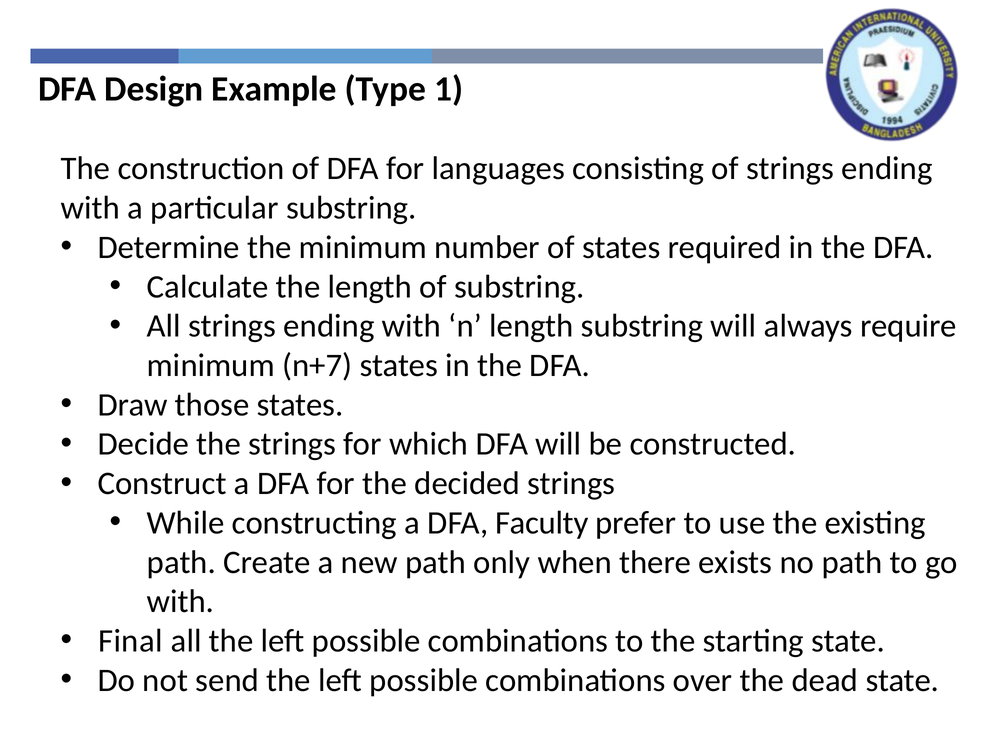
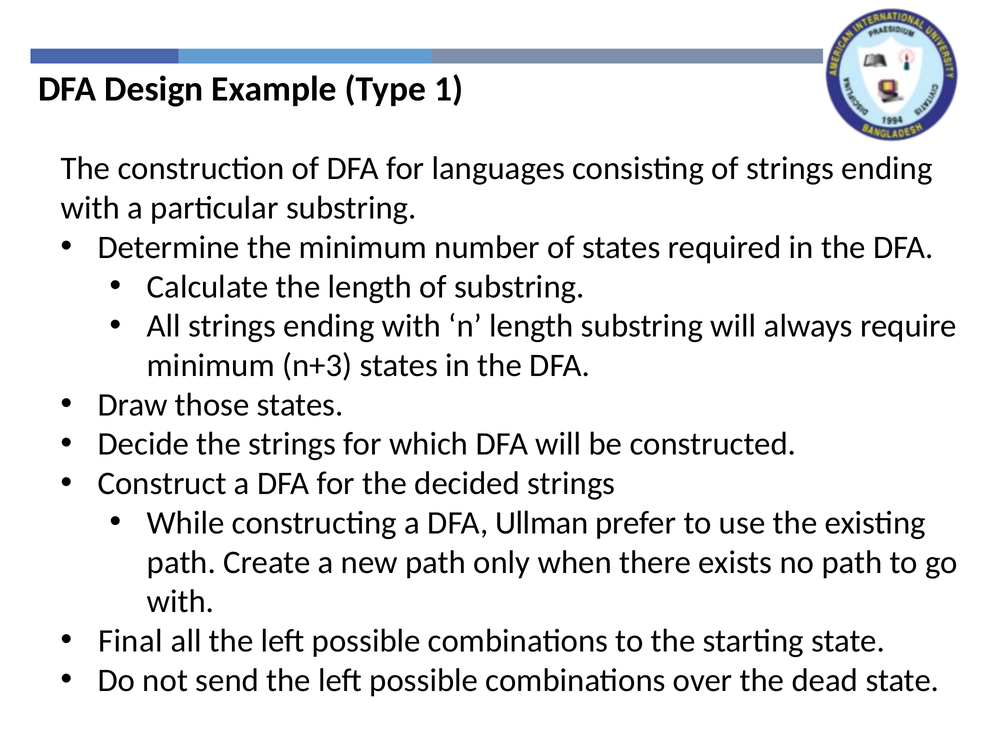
n+7: n+7 -> n+3
Faculty: Faculty -> Ullman
